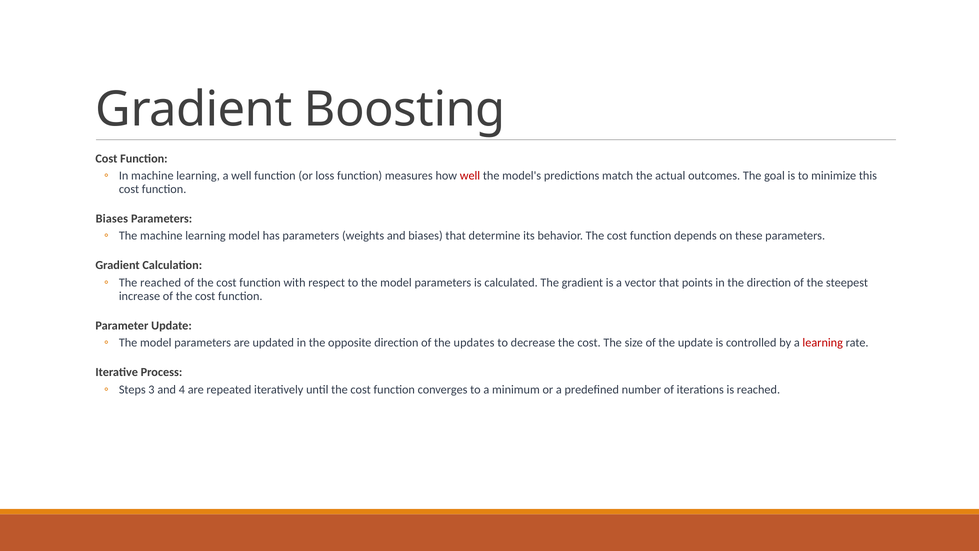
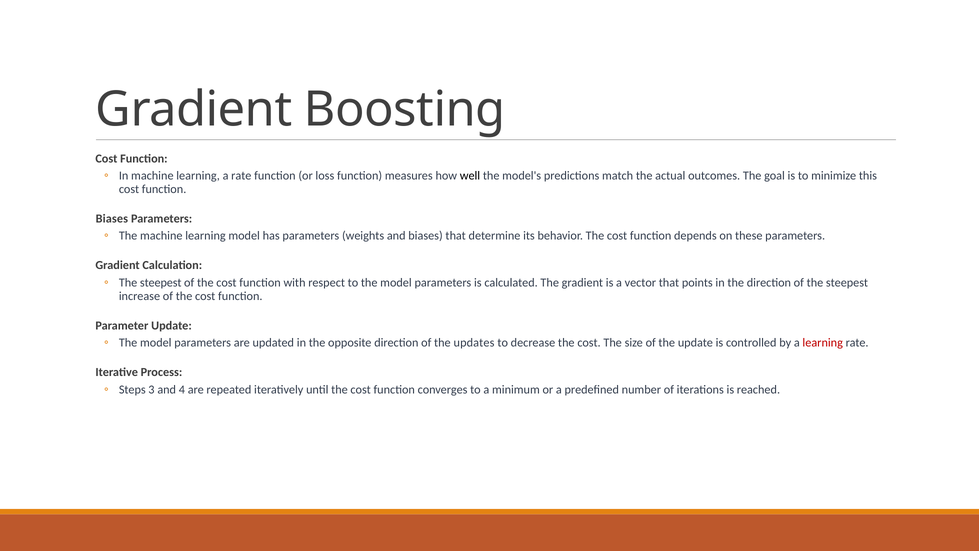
a well: well -> rate
well at (470, 176) colour: red -> black
reached at (161, 283): reached -> steepest
